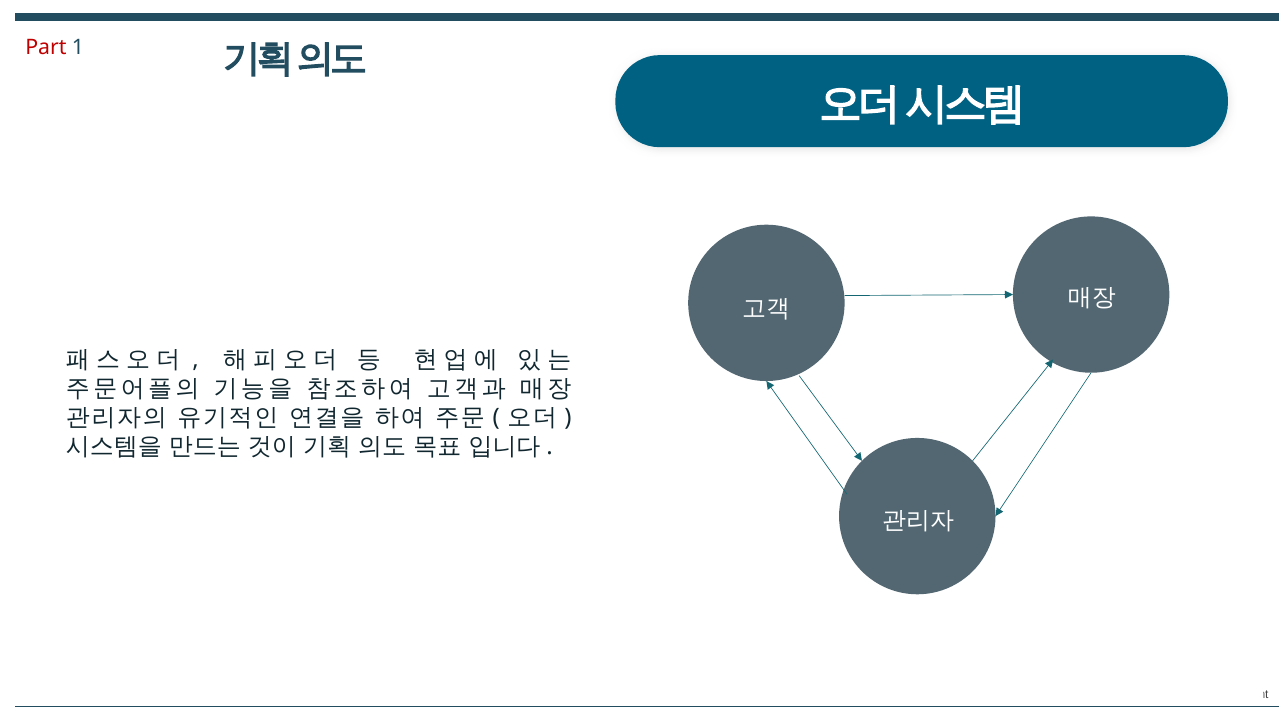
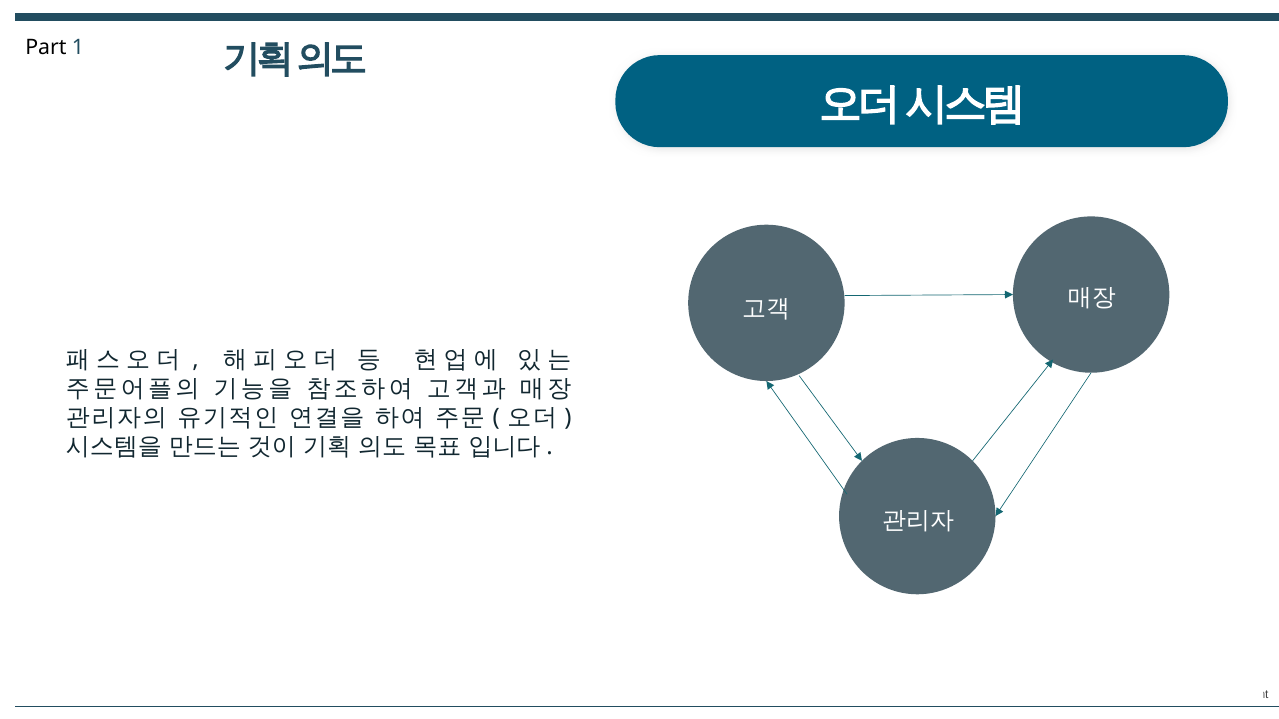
Part colour: red -> black
